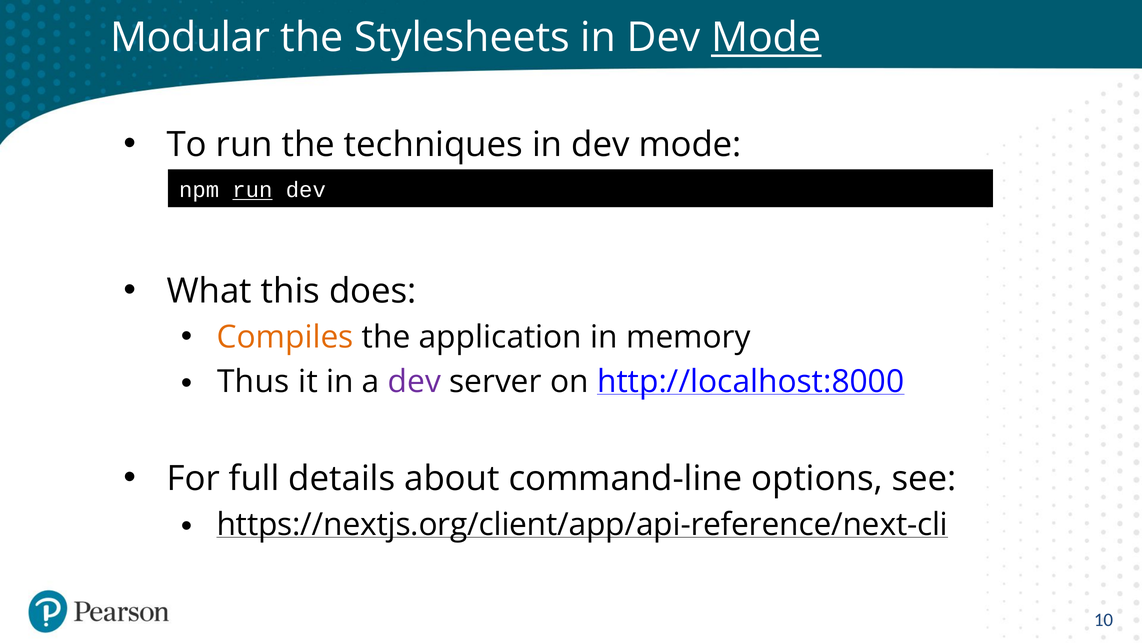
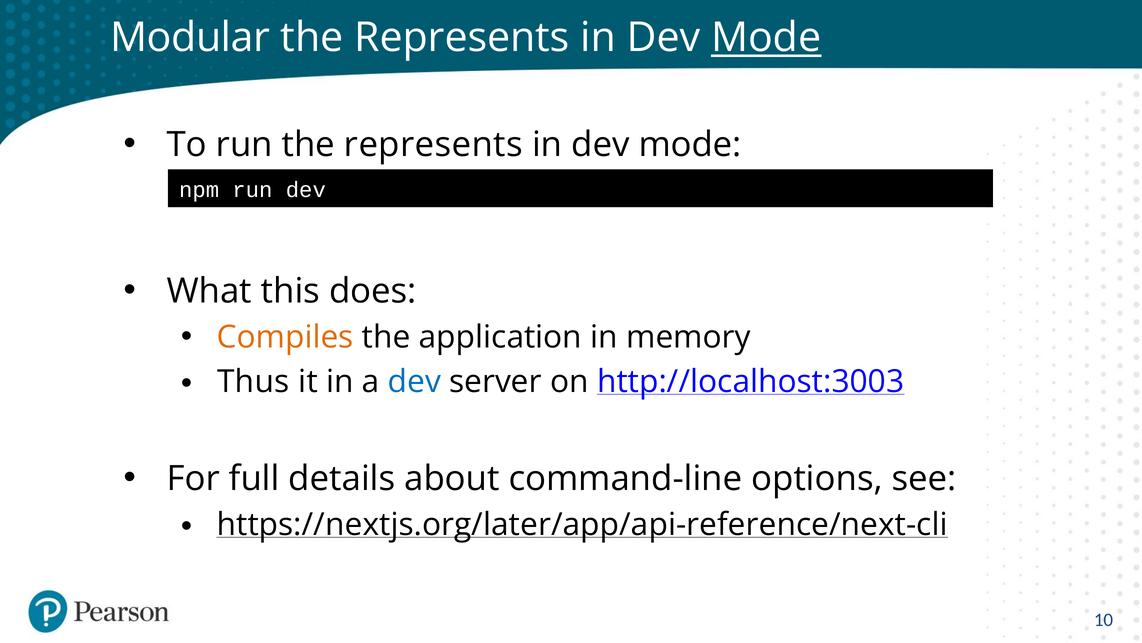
Stylesheets at (462, 38): Stylesheets -> Represents
run the techniques: techniques -> represents
run at (252, 190) underline: present -> none
dev at (414, 382) colour: purple -> blue
http://localhost:8000: http://localhost:8000 -> http://localhost:3003
https://nextjs.org/client/app/api-reference/next-cli: https://nextjs.org/client/app/api-reference/next-cli -> https://nextjs.org/later/app/api-reference/next-cli
